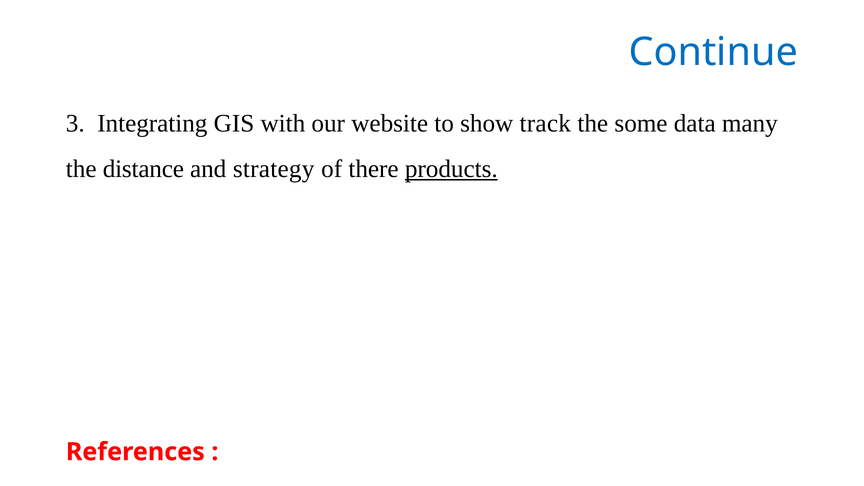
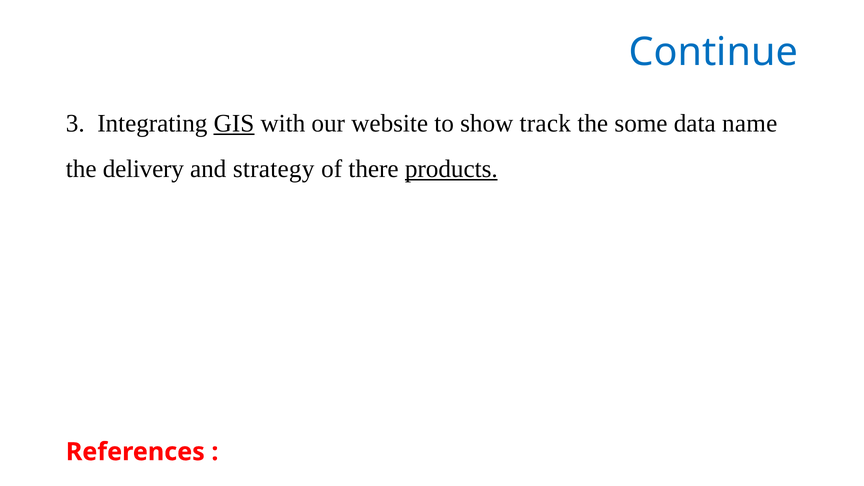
GIS underline: none -> present
many: many -> name
distance: distance -> delivery
